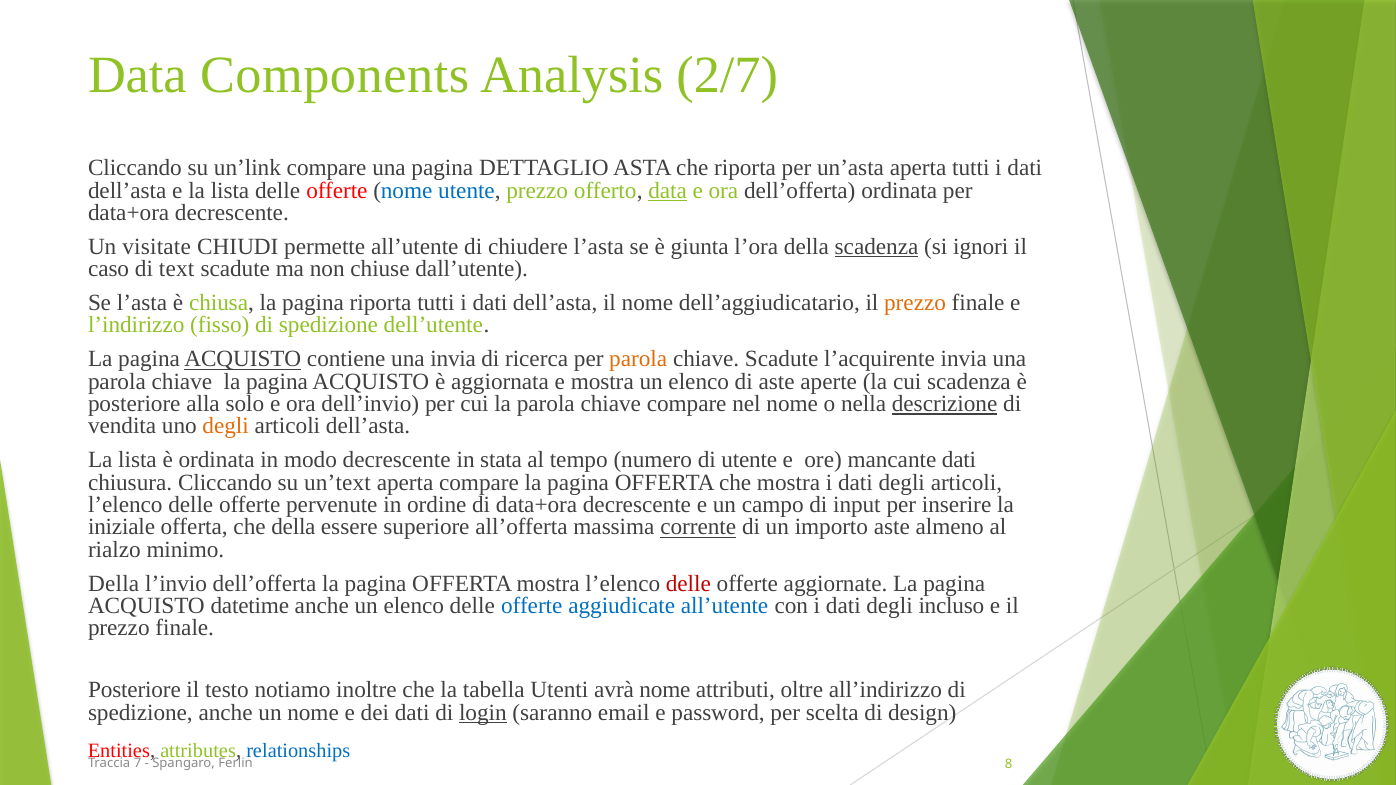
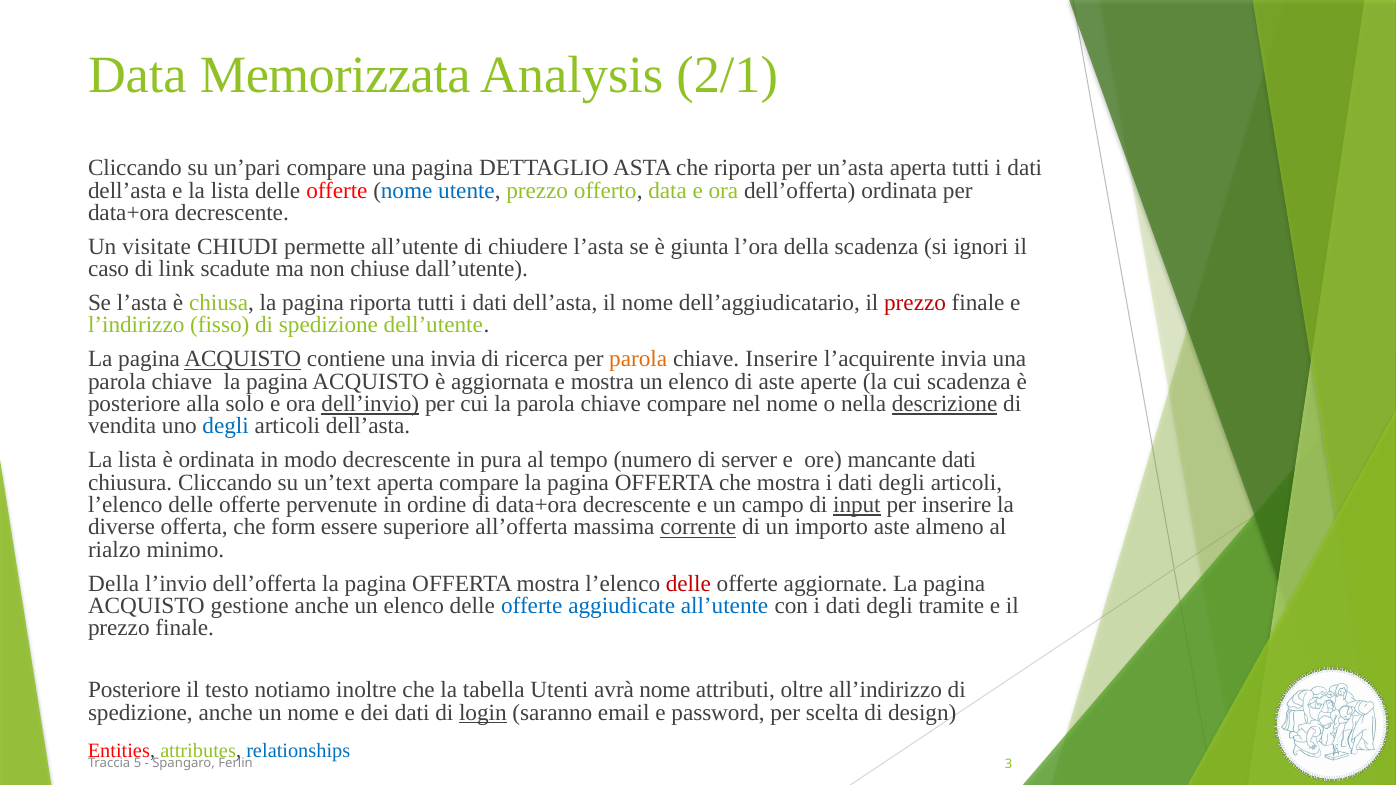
Components: Components -> Memorizzata
2/7: 2/7 -> 2/1
un’link: un’link -> un’pari
data at (668, 190) underline: present -> none
scadenza at (877, 247) underline: present -> none
text: text -> link
prezzo at (915, 303) colour: orange -> red
chiave Scadute: Scadute -> Inserire
dell’invio underline: none -> present
degli at (226, 426) colour: orange -> blue
stata: stata -> pura
di utente: utente -> server
input underline: none -> present
iniziale: iniziale -> diverse
che della: della -> form
datetime: datetime -> gestione
incluso: incluso -> tramite
7: 7 -> 5
8: 8 -> 3
